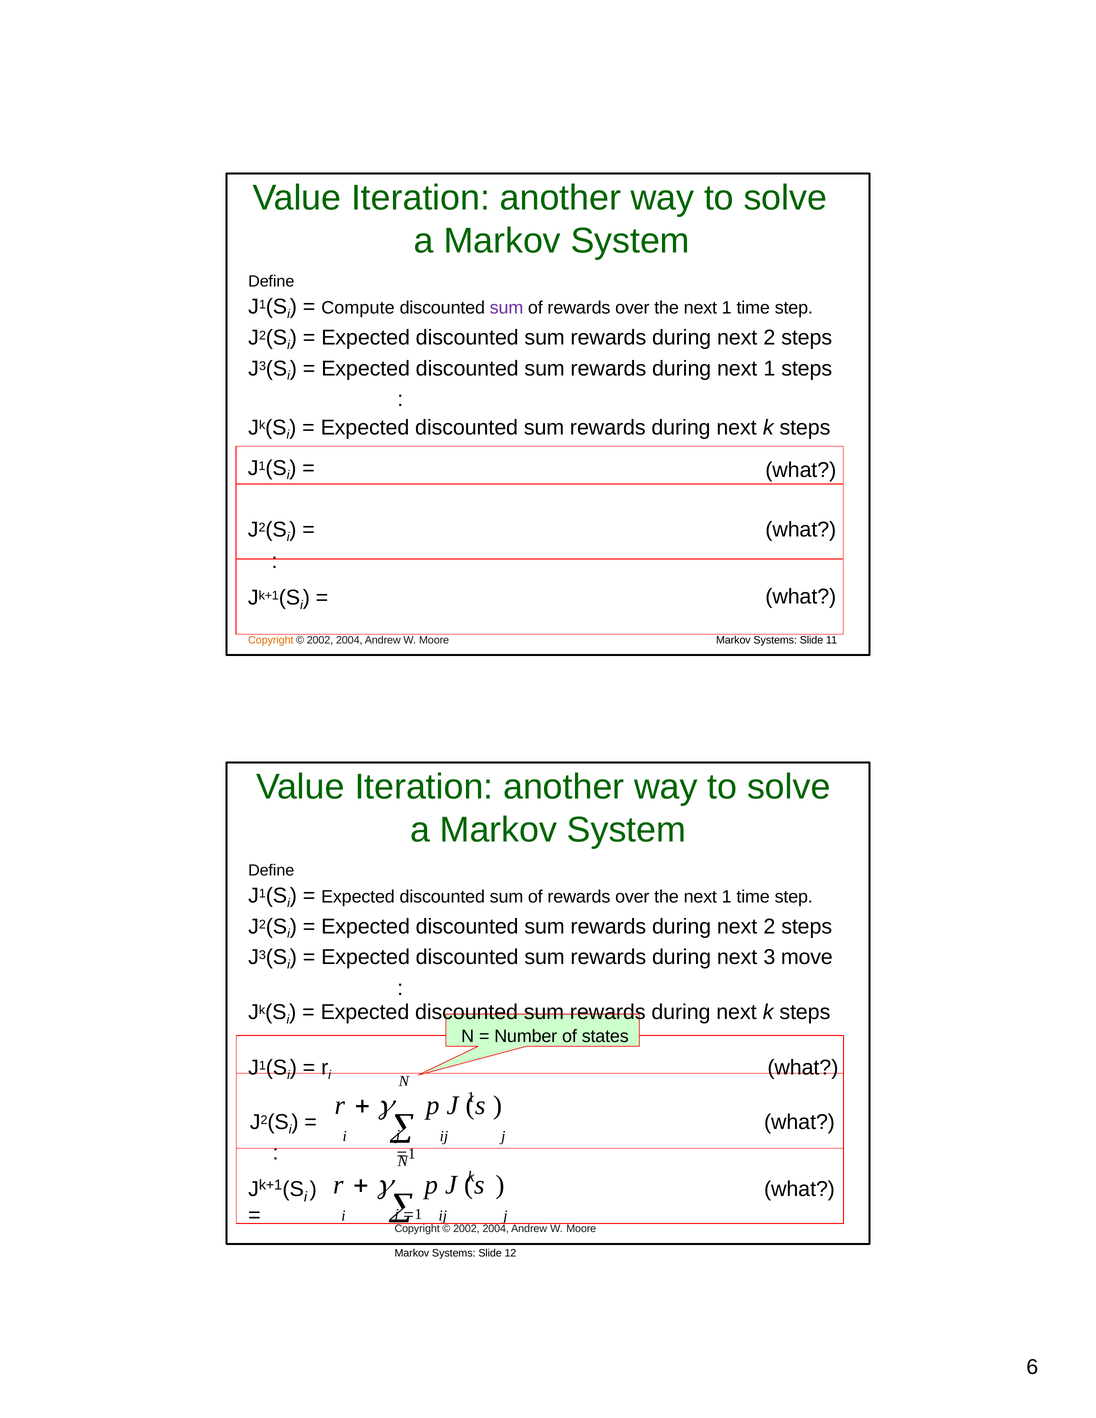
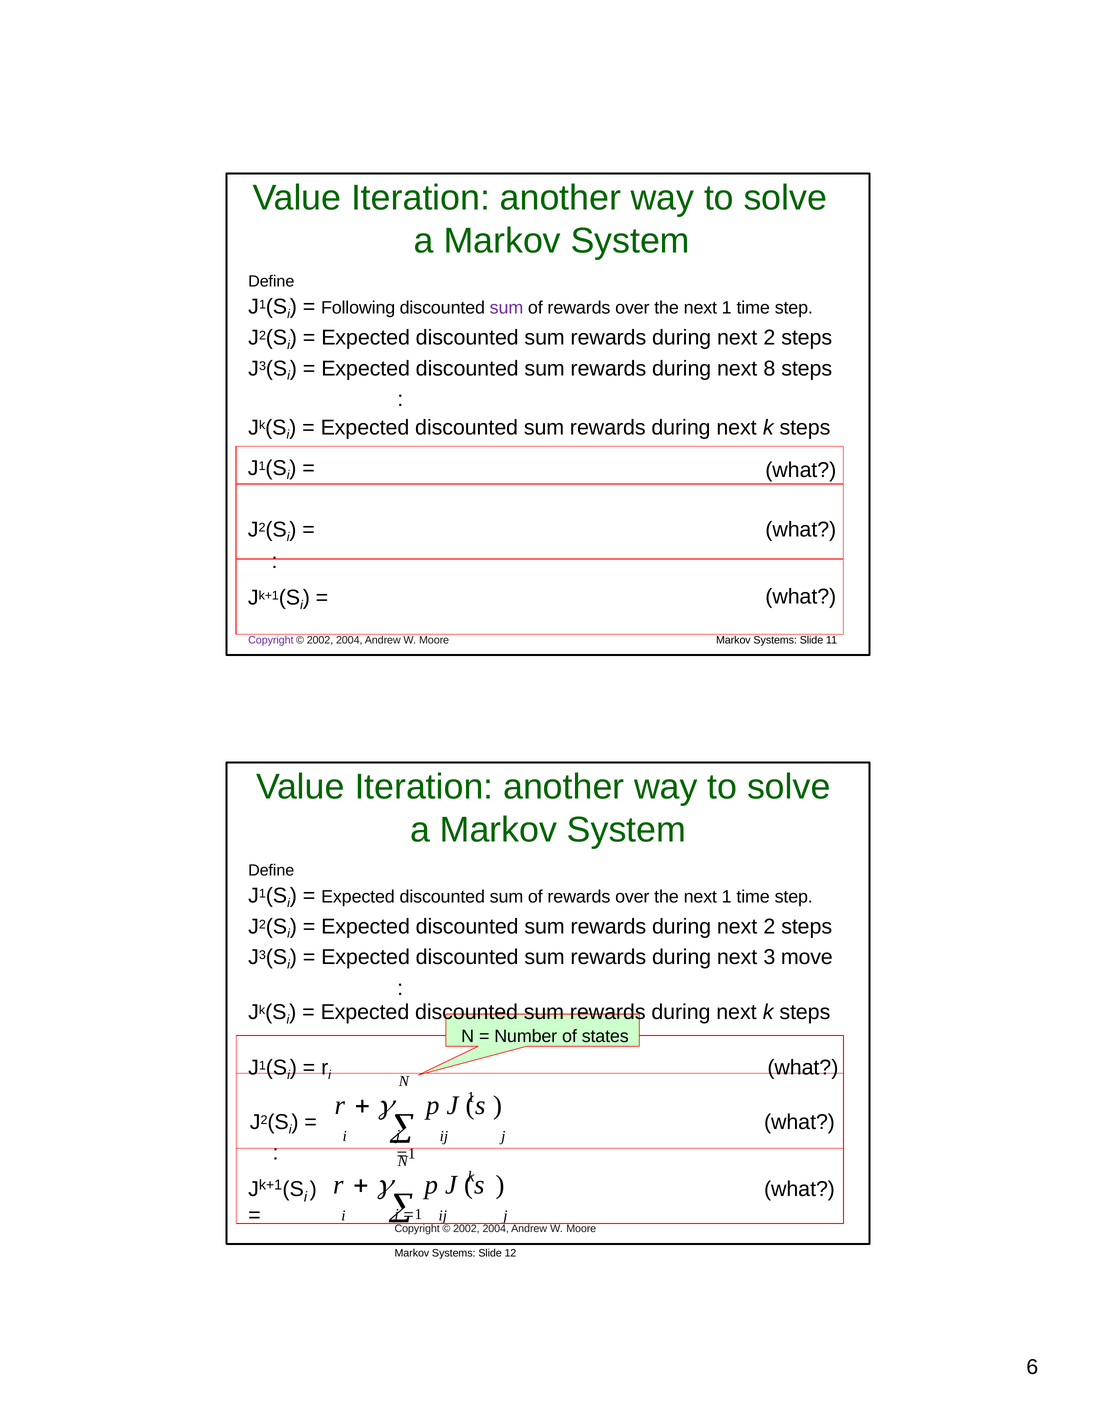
Compute: Compute -> Following
during next 1: 1 -> 8
Copyright at (271, 640) colour: orange -> purple
